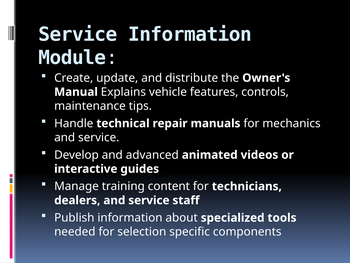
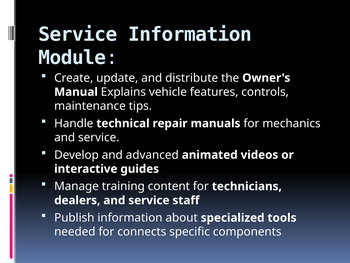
selection: selection -> connects
